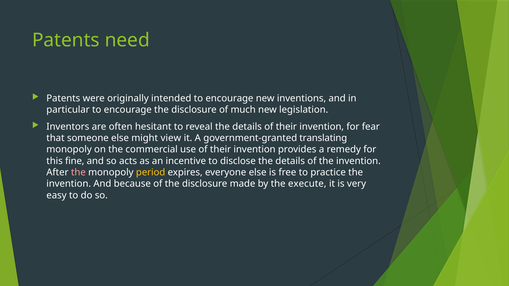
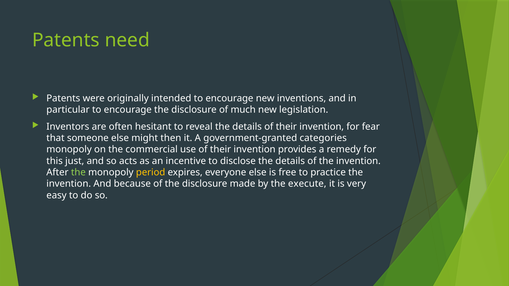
view: view -> then
translating: translating -> categories
fine: fine -> just
the at (78, 173) colour: pink -> light green
